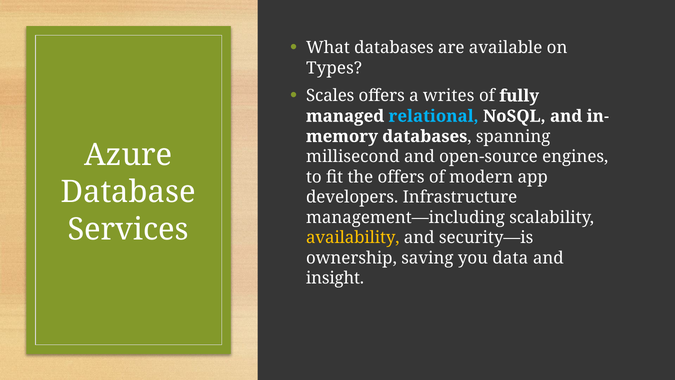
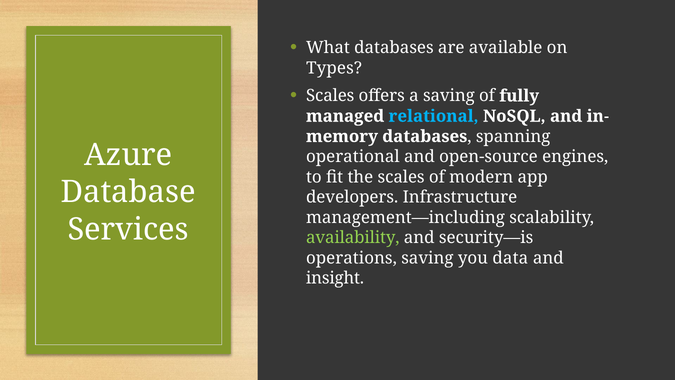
a writes: writes -> saving
millisecond: millisecond -> operational
the offers: offers -> scales
availability colour: yellow -> light green
ownership: ownership -> operations
